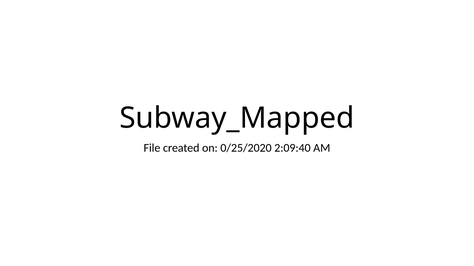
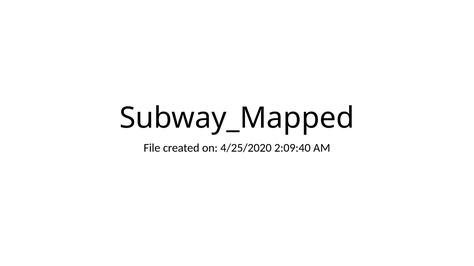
0/25/2020: 0/25/2020 -> 4/25/2020
